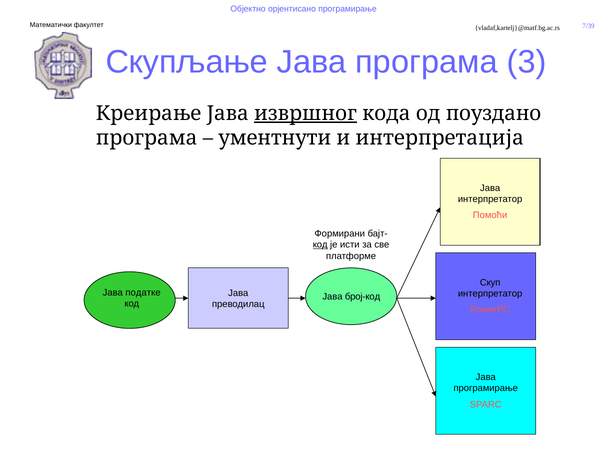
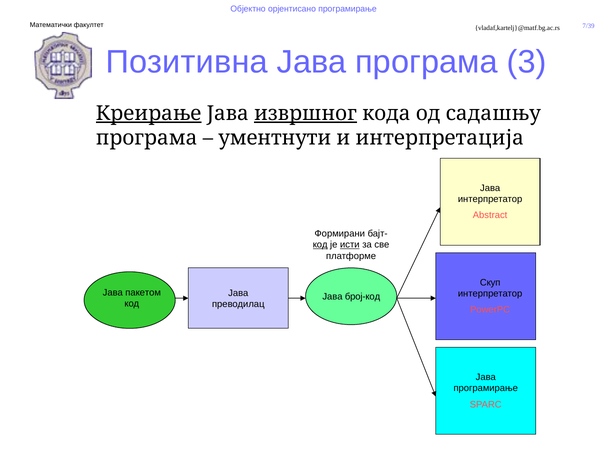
Скупљање: Скупљање -> Позитивна
Креирање underline: none -> present
поуздано: поуздано -> садашњу
Помоћи: Помоћи -> Abstract
исти underline: none -> present
податке: податке -> пакетом
